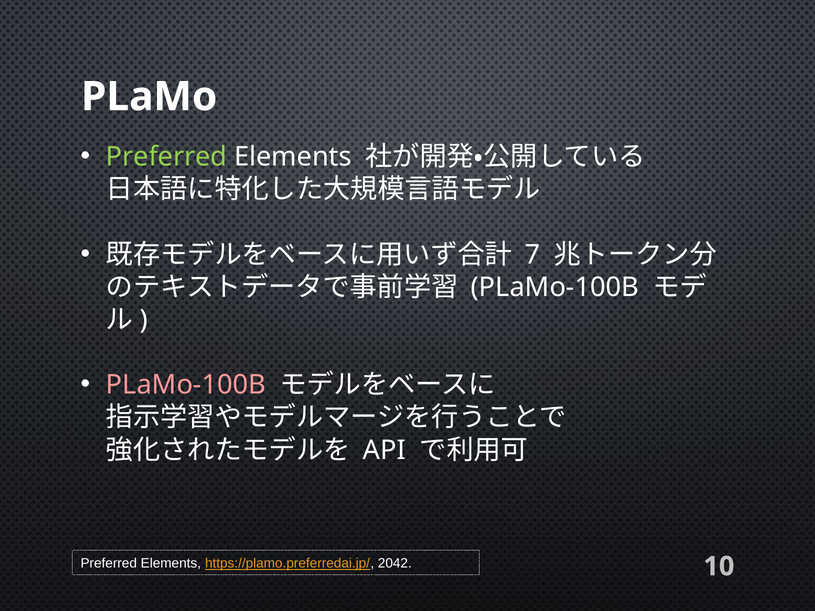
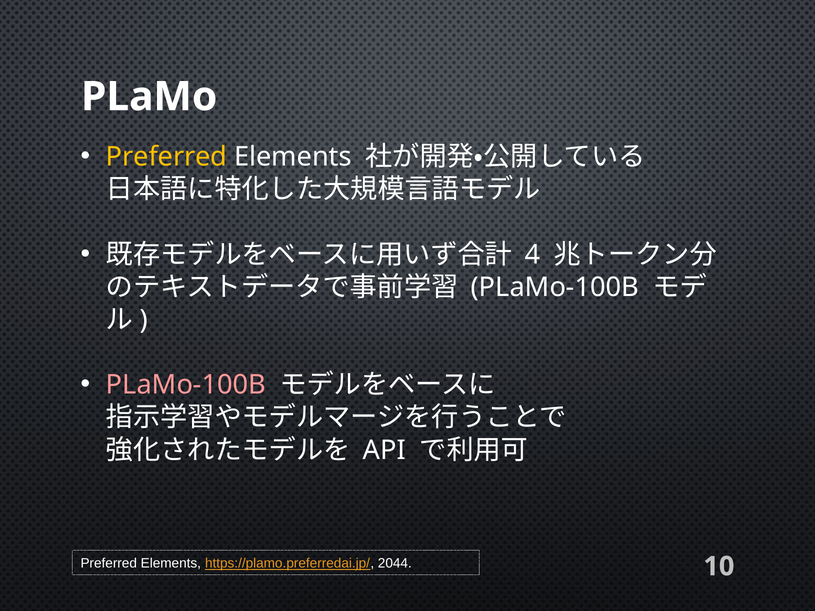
Preferred at (167, 157) colour: light green -> yellow
7: 7 -> 4
2042: 2042 -> 2044
